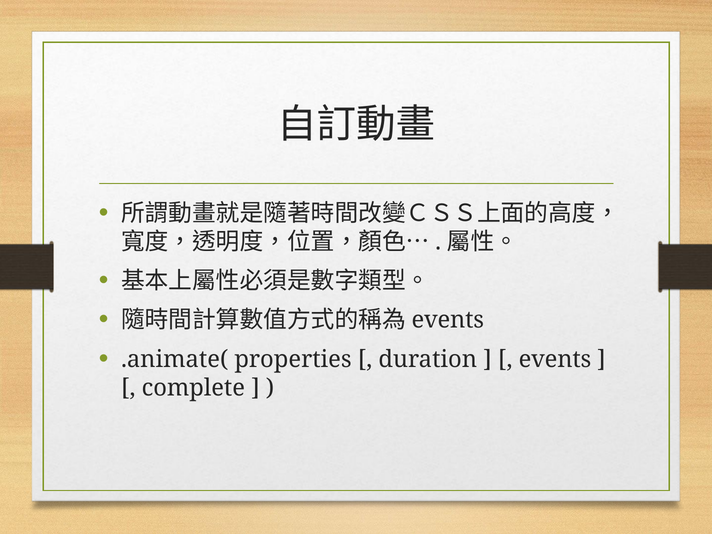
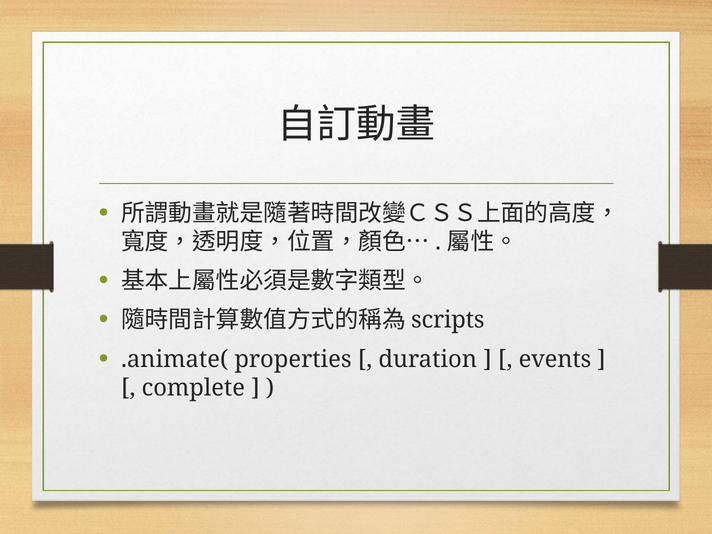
events at (448, 320): events -> scripts
